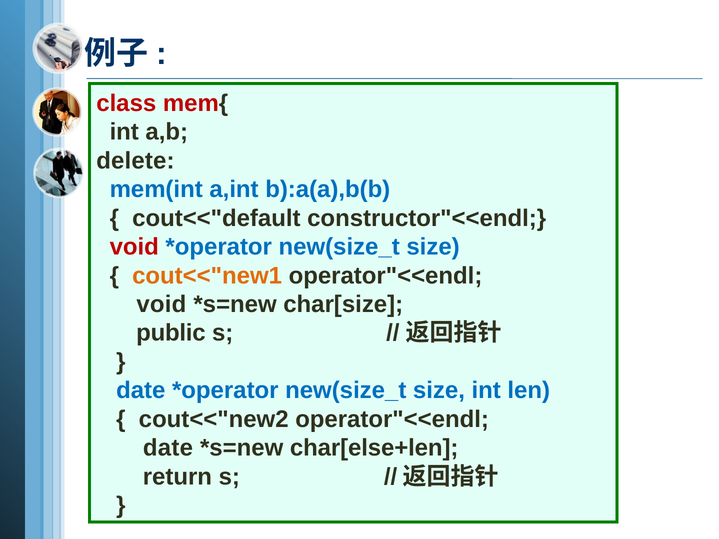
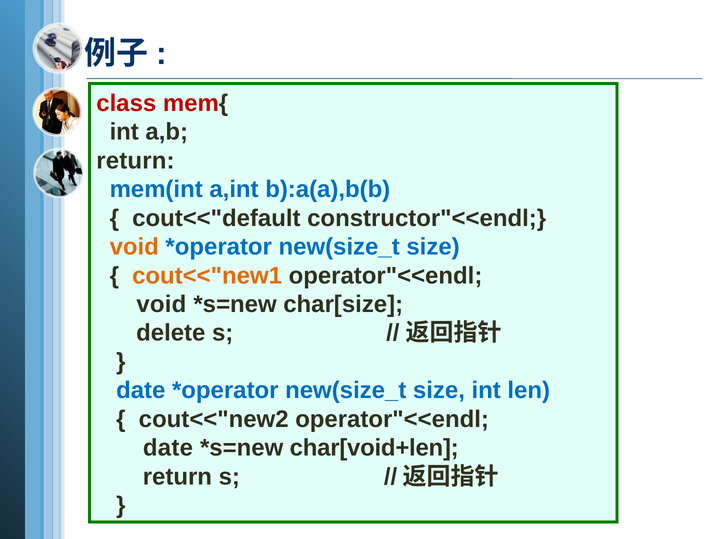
delete at (135, 161): delete -> return
void at (134, 247) colour: red -> orange
public: public -> delete
char[else+len: char[else+len -> char[void+len
